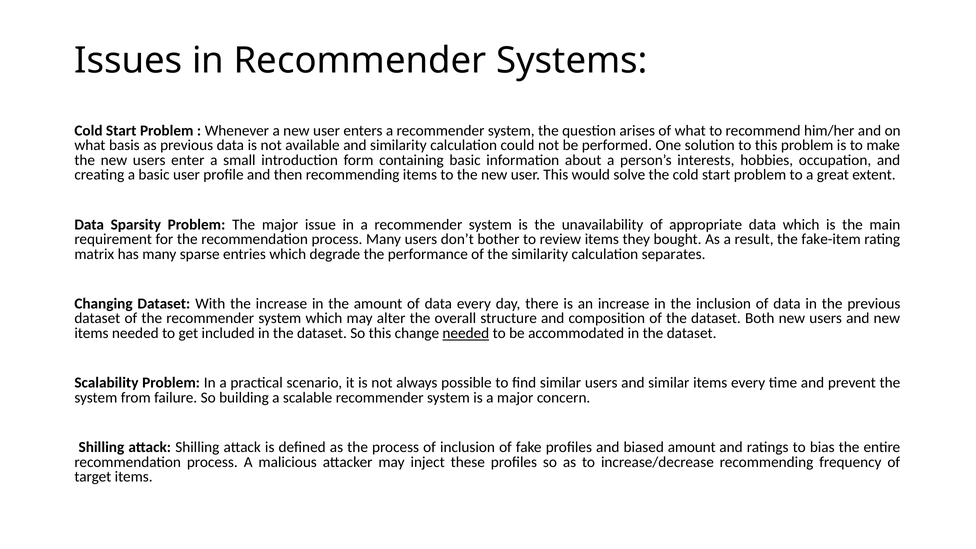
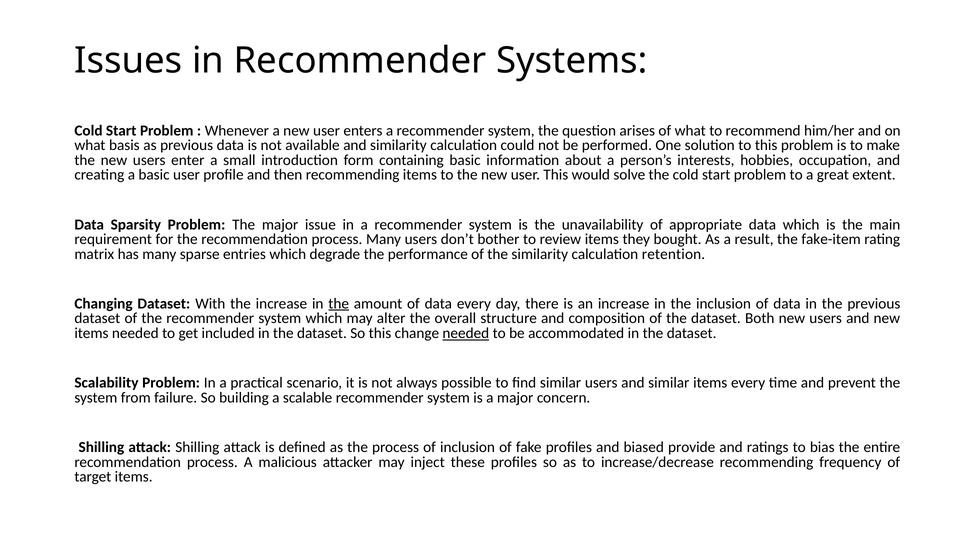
separates: separates -> retention
the at (339, 304) underline: none -> present
biased amount: amount -> provide
